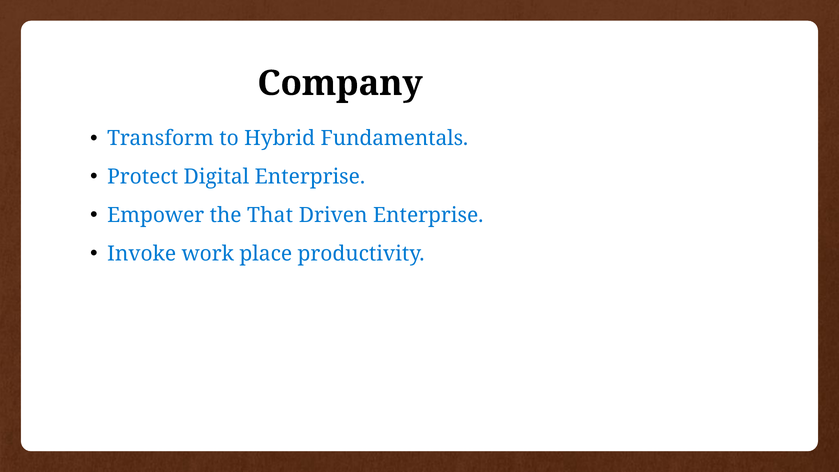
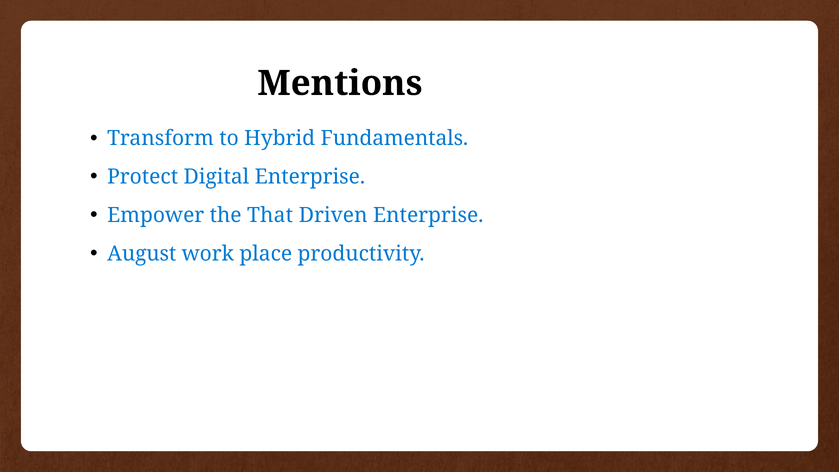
Company: Company -> Mentions
Invoke: Invoke -> August
